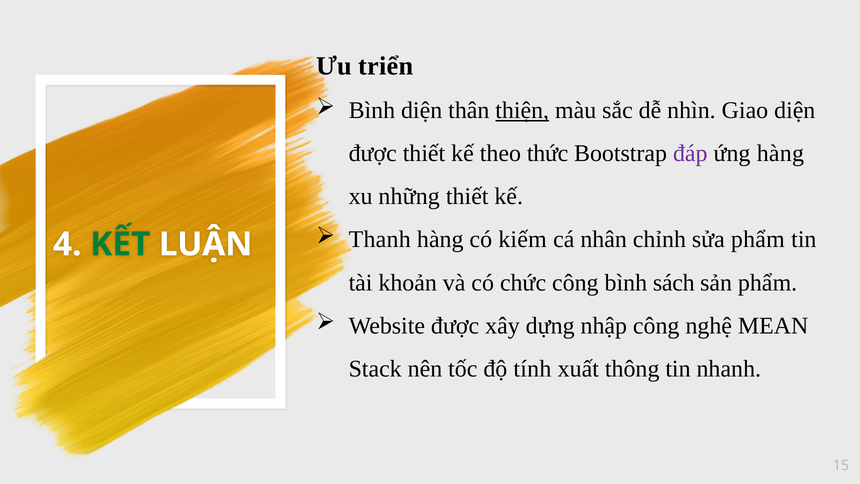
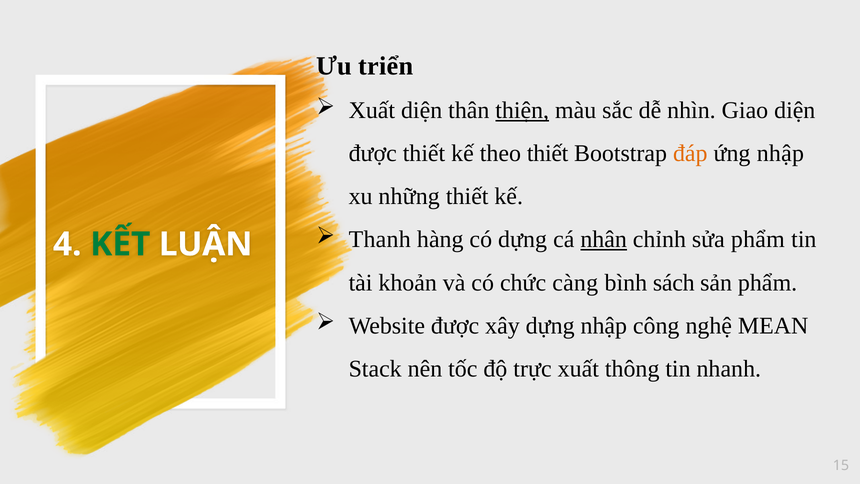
Bình at (372, 110): Bình -> Xuất
theo thức: thức -> thiết
đáp colour: purple -> orange
ứng hàng: hàng -> nhập
có kiếm: kiếm -> dựng
nhân underline: none -> present
chức công: công -> càng
tính: tính -> trực
